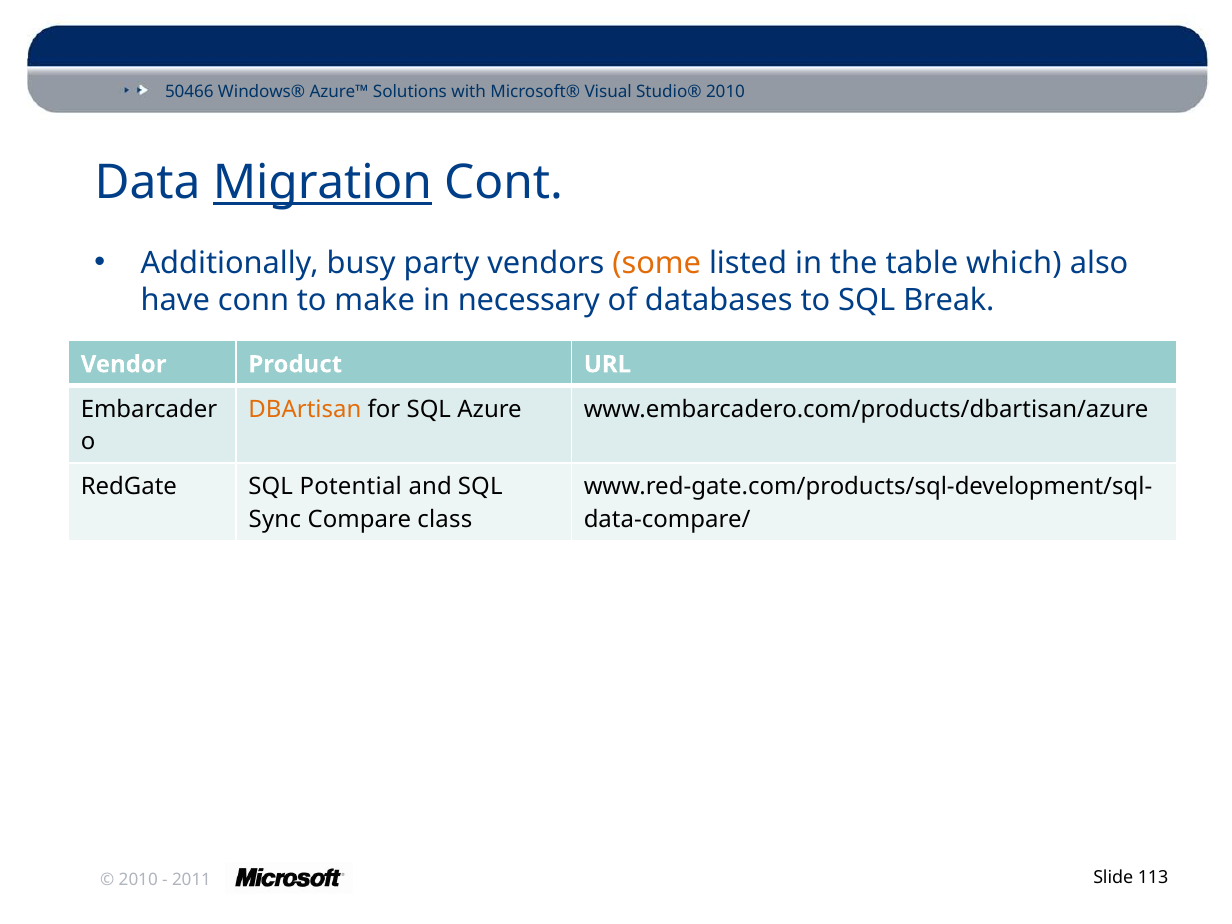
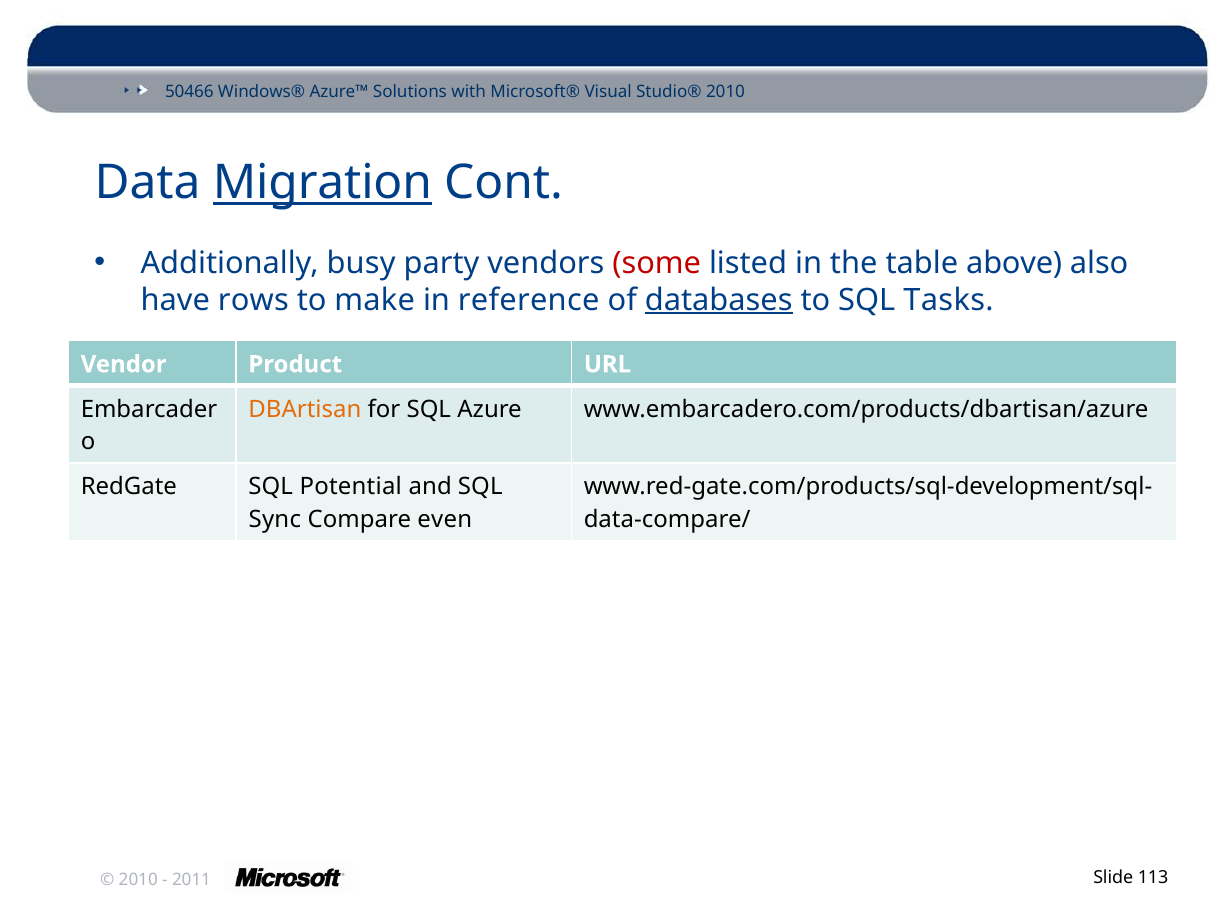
some colour: orange -> red
which: which -> above
conn: conn -> rows
necessary: necessary -> reference
databases underline: none -> present
Break: Break -> Tasks
class: class -> even
